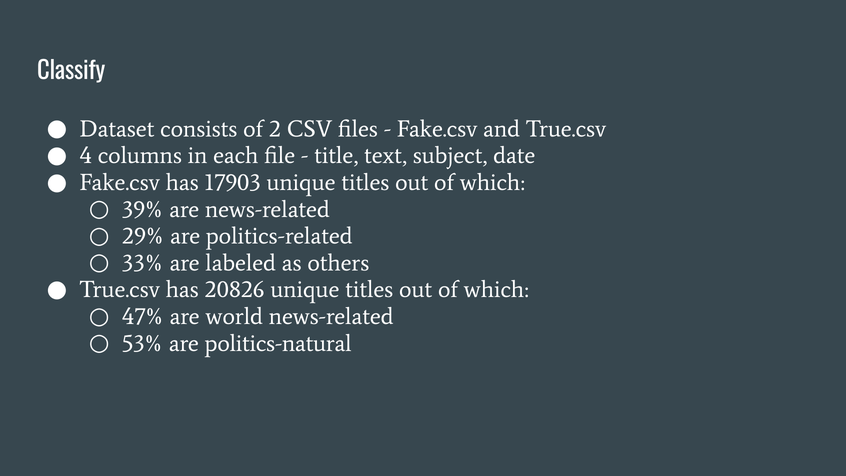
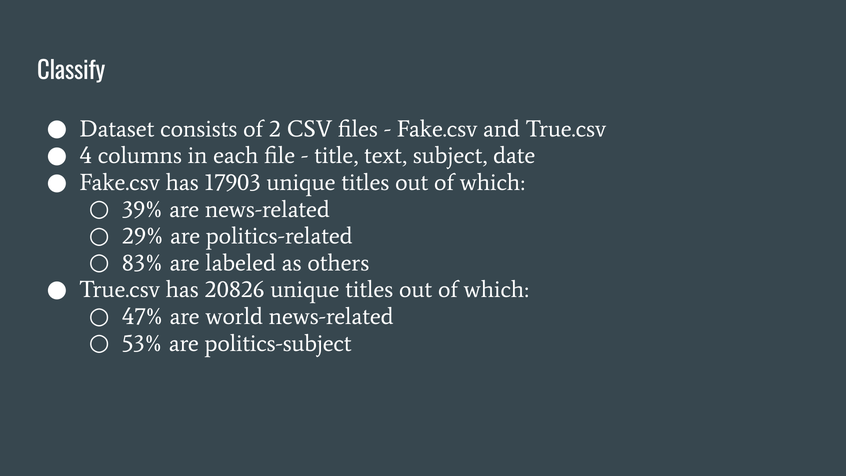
33%: 33% -> 83%
politics-natural: politics-natural -> politics-subject
